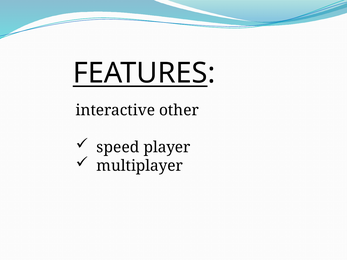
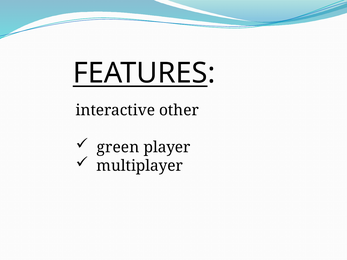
speed: speed -> green
